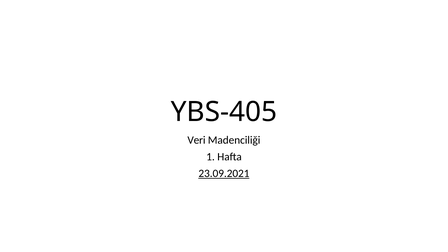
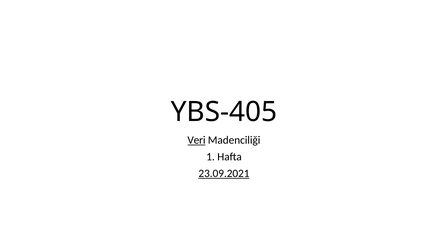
Veri underline: none -> present
